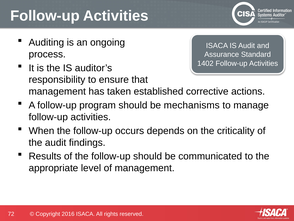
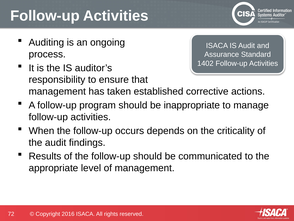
mechanisms: mechanisms -> inappropriate
